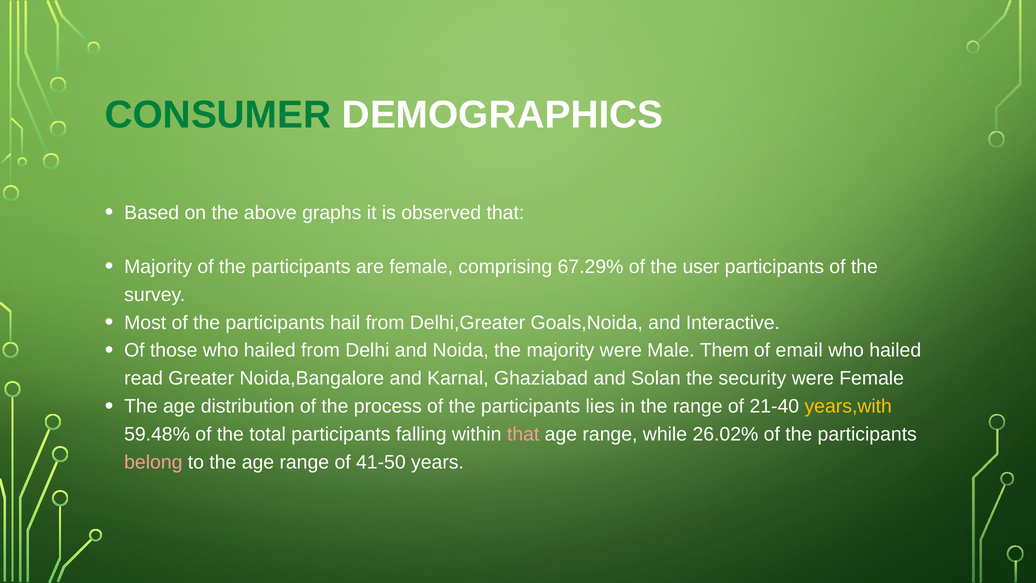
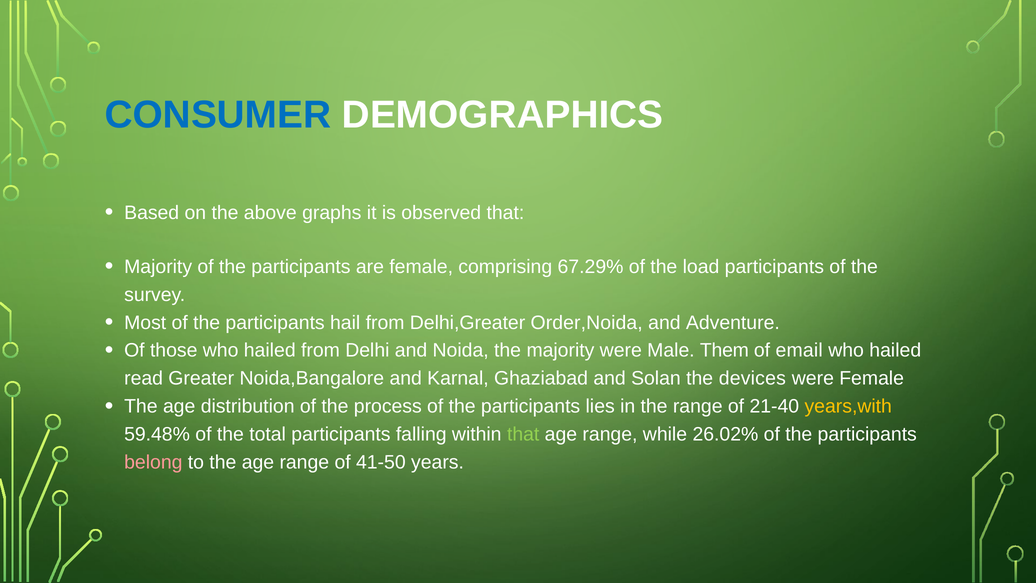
CONSUMER colour: green -> blue
user: user -> load
Goals,Noida: Goals,Noida -> Order,Noida
Interactive: Interactive -> Adventure
security: security -> devices
that at (523, 434) colour: pink -> light green
